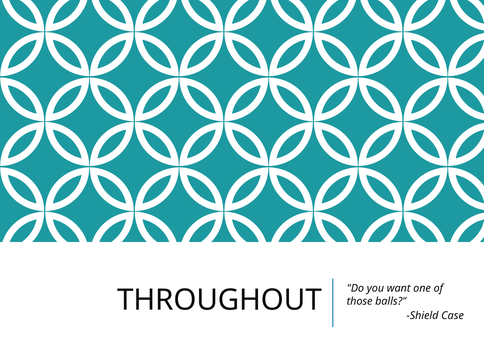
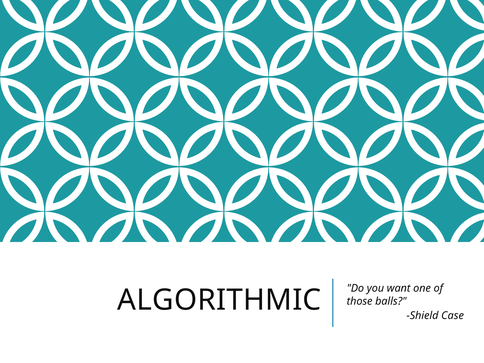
THROUGHOUT: THROUGHOUT -> ALGORITHMIC
